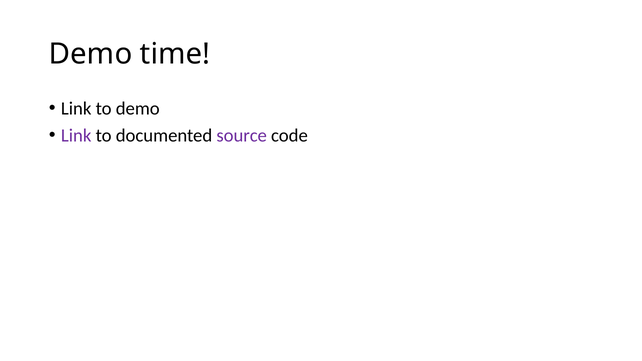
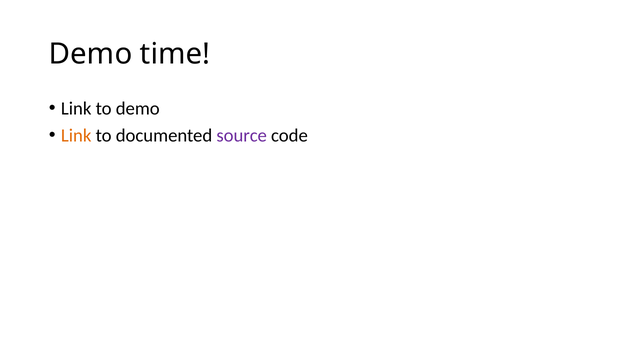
Link at (76, 135) colour: purple -> orange
